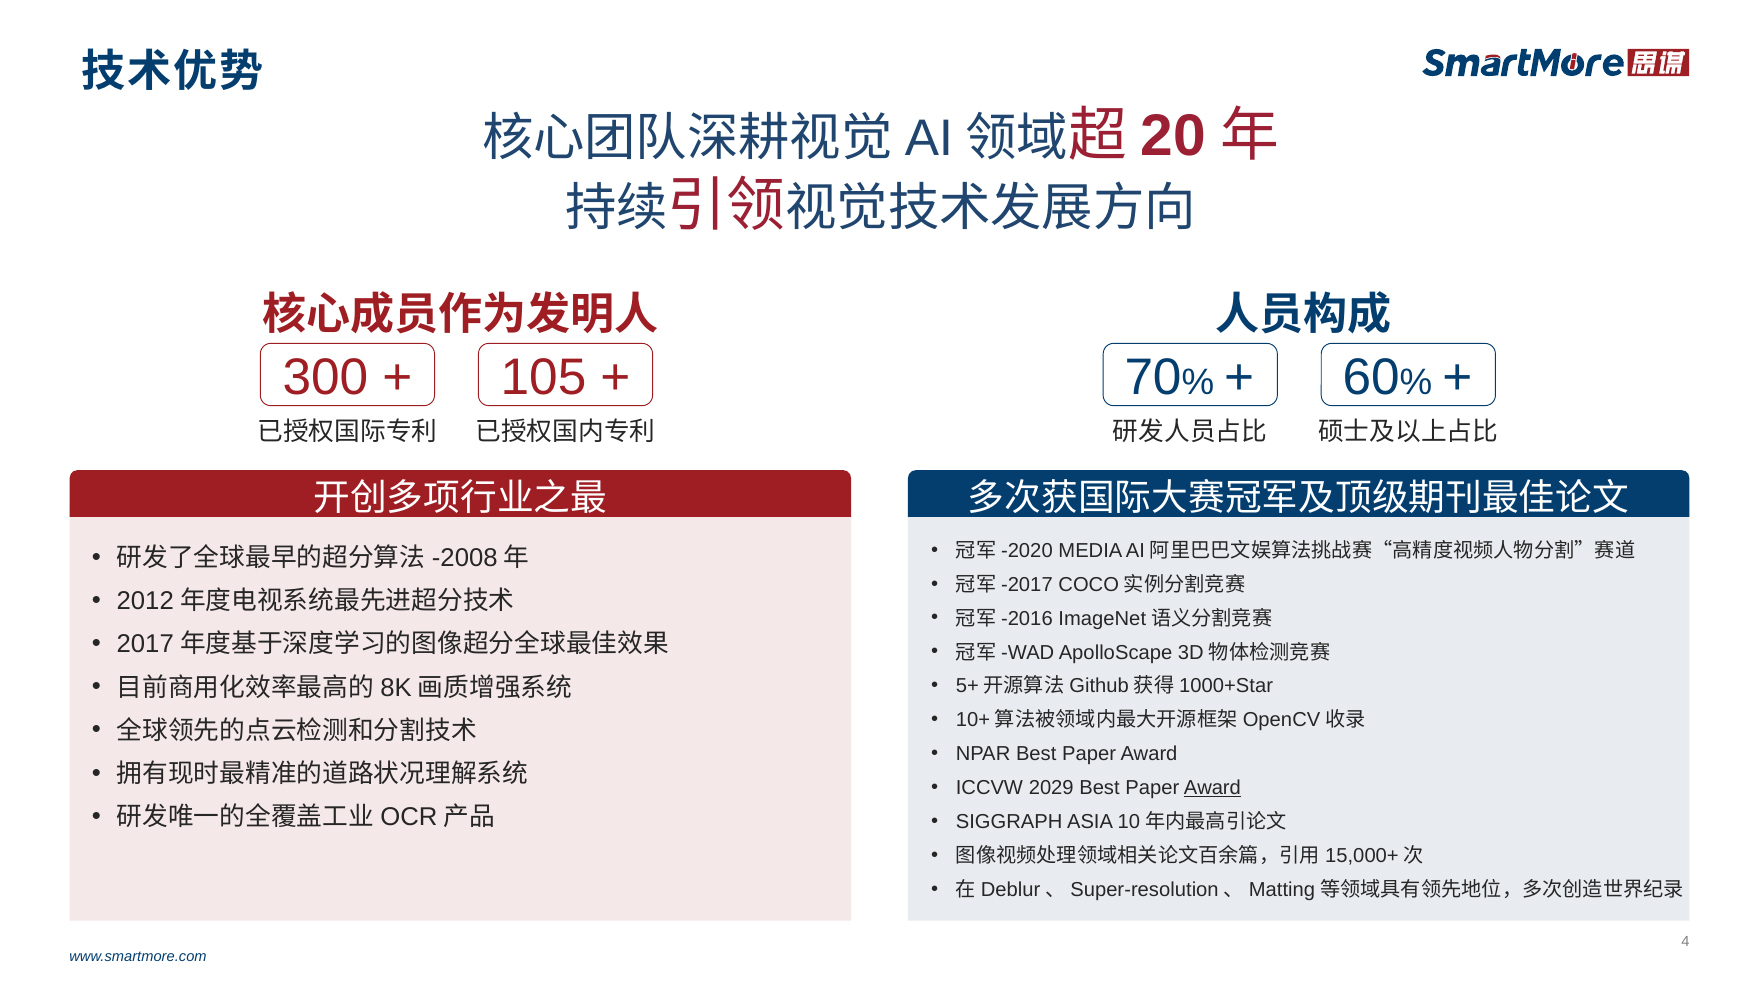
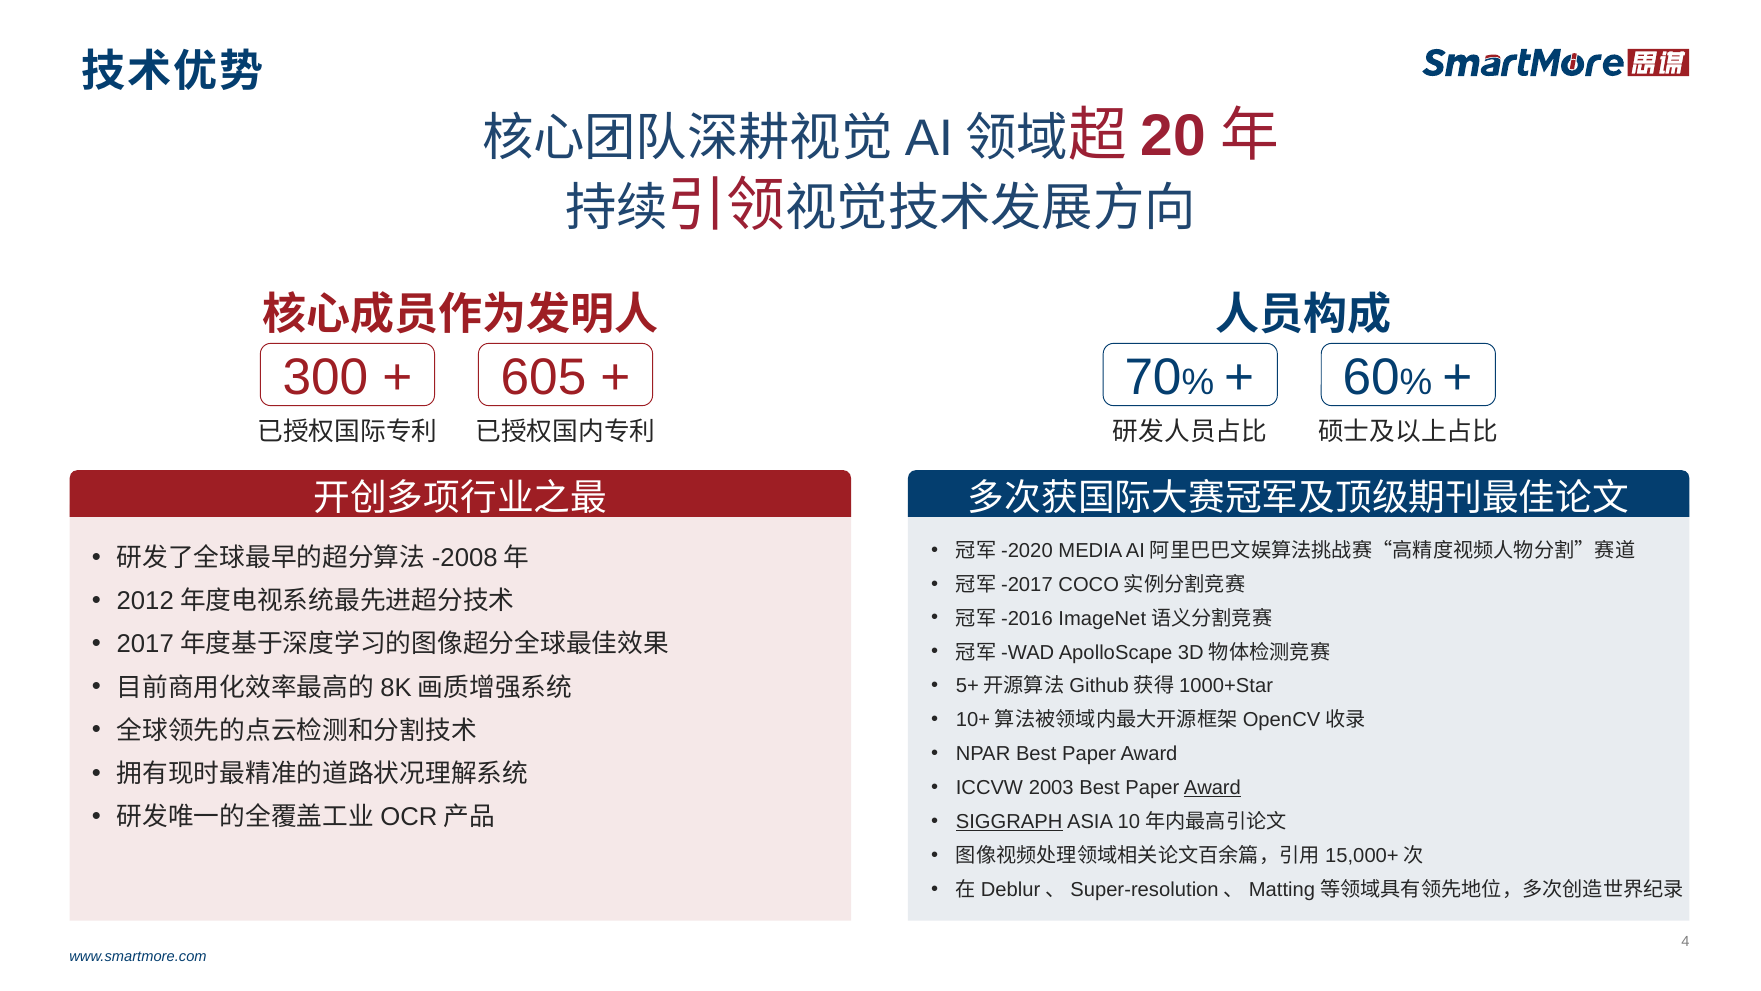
105: 105 -> 605
2029: 2029 -> 2003
SIGGRAPH underline: none -> present
